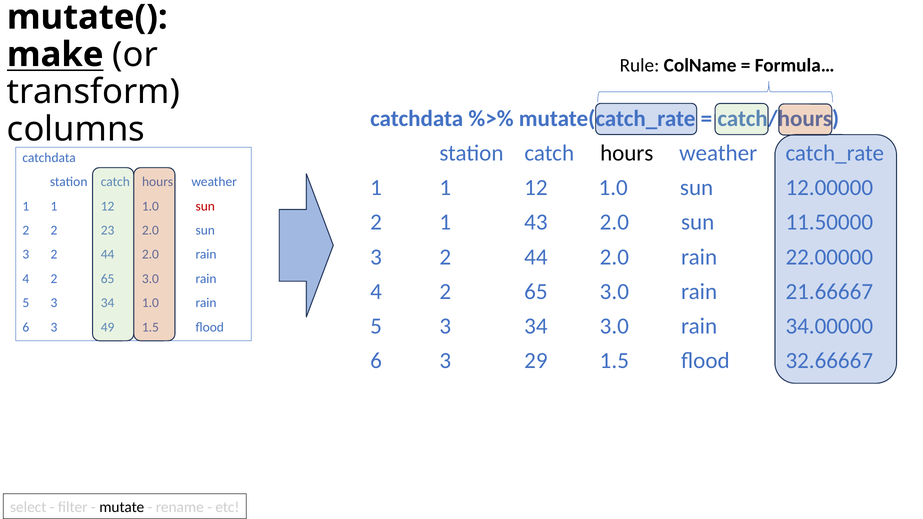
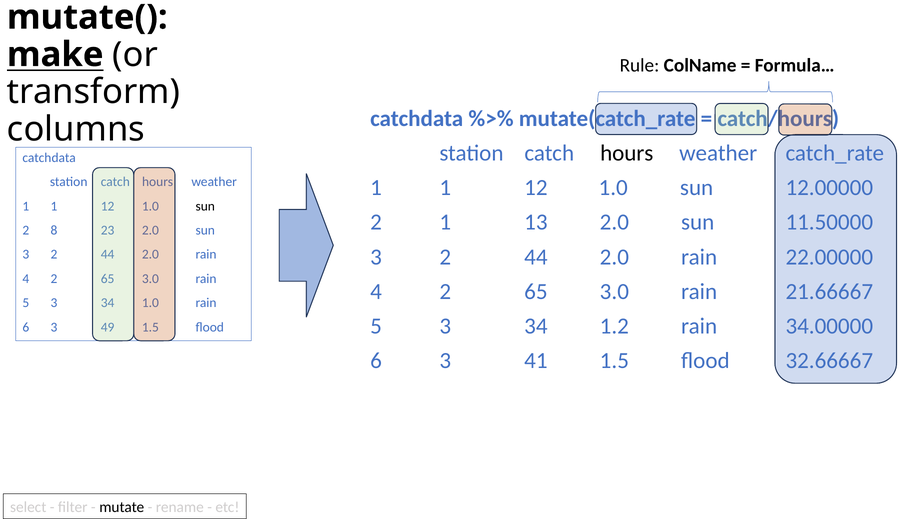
sun at (205, 206) colour: red -> black
43: 43 -> 13
2 2: 2 -> 8
34 3.0: 3.0 -> 1.2
29: 29 -> 41
